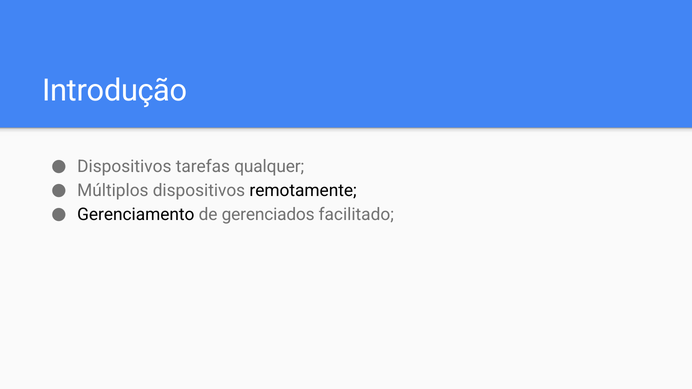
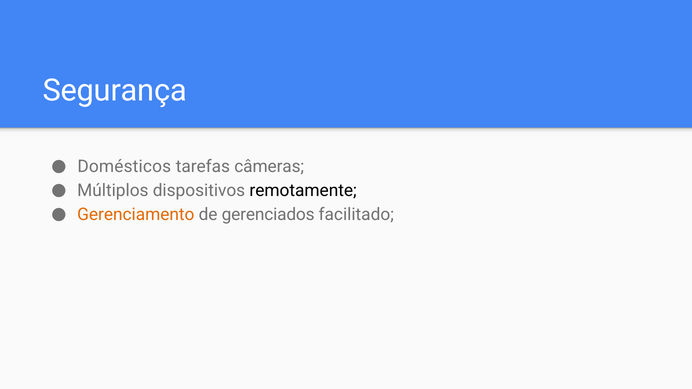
Introdução: Introdução -> Segurança
Dispositivos at (124, 167): Dispositivos -> Domésticos
qualquer: qualquer -> câmeras
Gerenciamento colour: black -> orange
